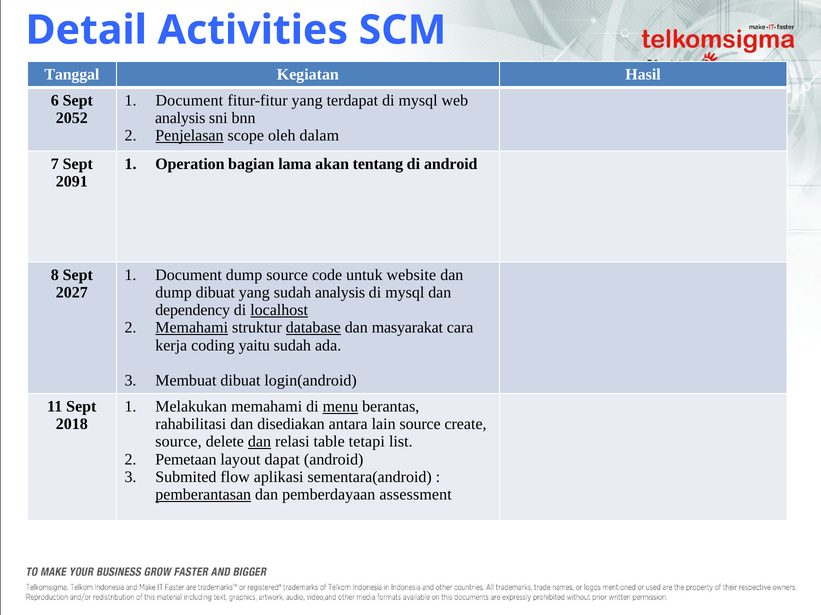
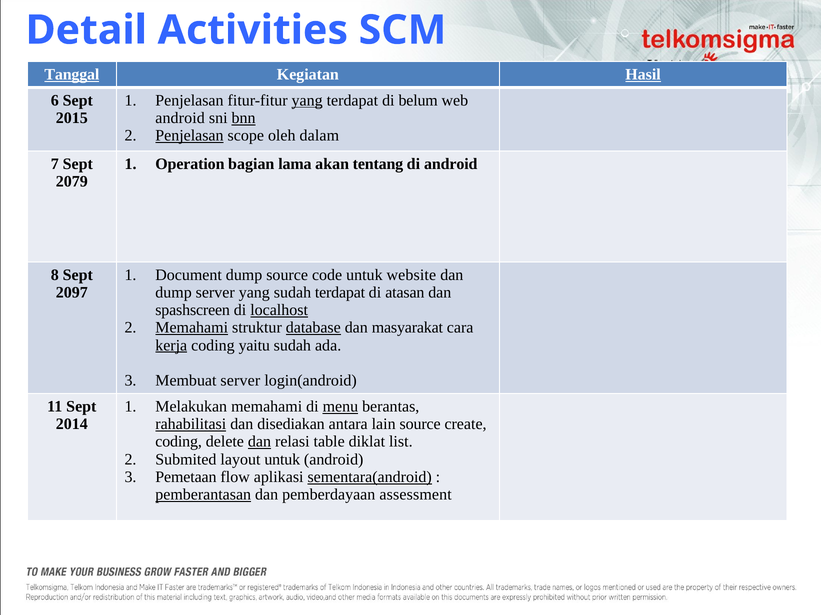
Tanggal underline: none -> present
Hasil underline: none -> present
Document at (189, 101): Document -> Penjelasan
yang at (307, 101) underline: none -> present
terdapat di mysql: mysql -> belum
2052: 2052 -> 2015
analysis at (180, 118): analysis -> android
bnn underline: none -> present
2091: 2091 -> 2079
2027: 2027 -> 2097
dump dibuat: dibuat -> server
sudah analysis: analysis -> terdapat
mysql at (405, 293): mysql -> atasan
dependency: dependency -> spashscreen
kerja underline: none -> present
Membuat dibuat: dibuat -> server
2018: 2018 -> 2014
rahabilitasi underline: none -> present
source at (178, 442): source -> coding
tetapi: tetapi -> diklat
Pemetaan: Pemetaan -> Submited
layout dapat: dapat -> untuk
Submited: Submited -> Pemetaan
sementara(android underline: none -> present
